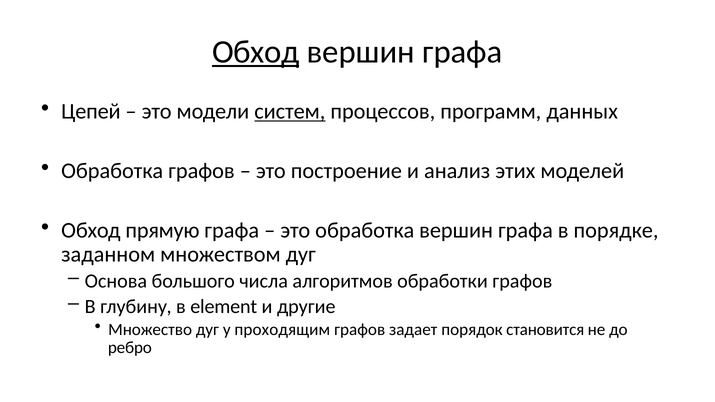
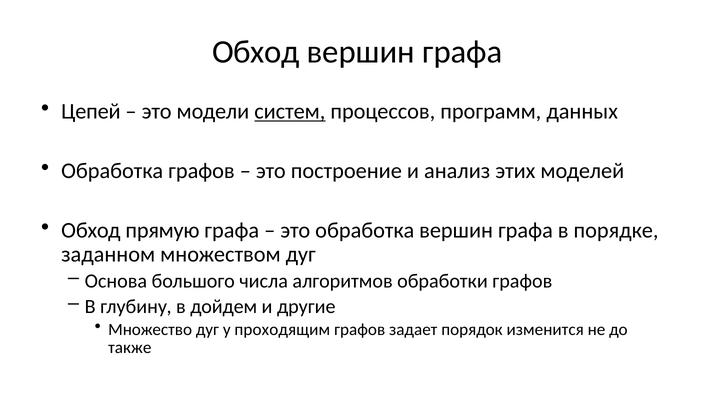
Обход at (256, 52) underline: present -> none
element: element -> дойдем
становится: становится -> изменится
ребро: ребро -> также
